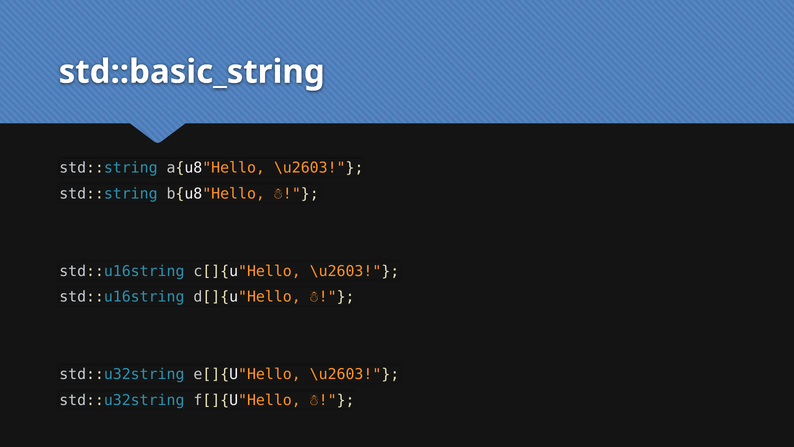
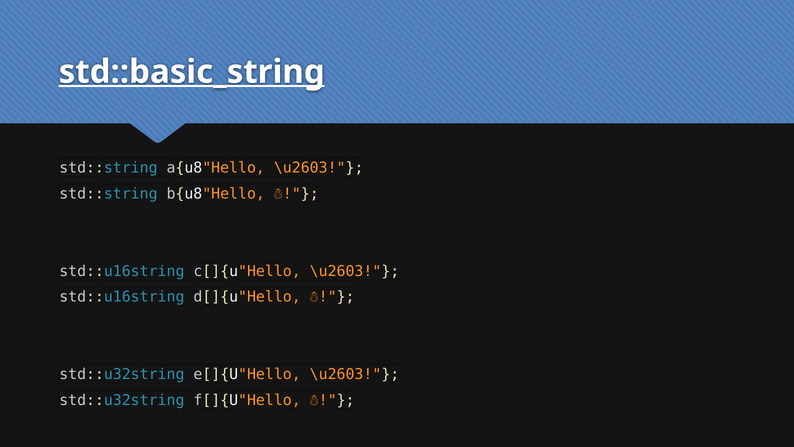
std::basic_string underline: none -> present
